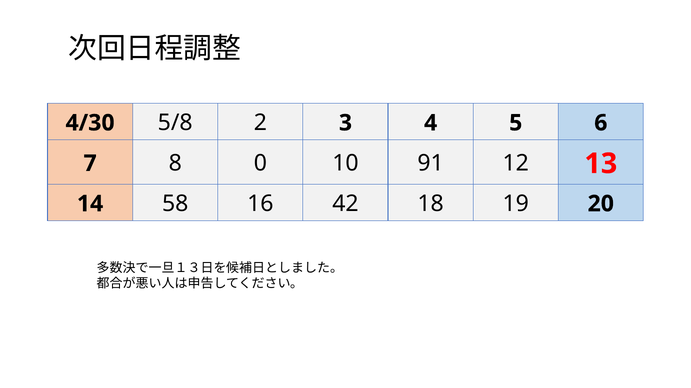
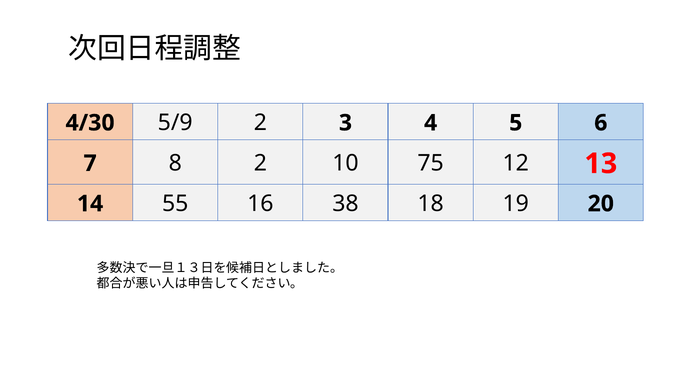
5/8: 5/8 -> 5/9
8 0: 0 -> 2
91: 91 -> 75
58: 58 -> 55
42: 42 -> 38
